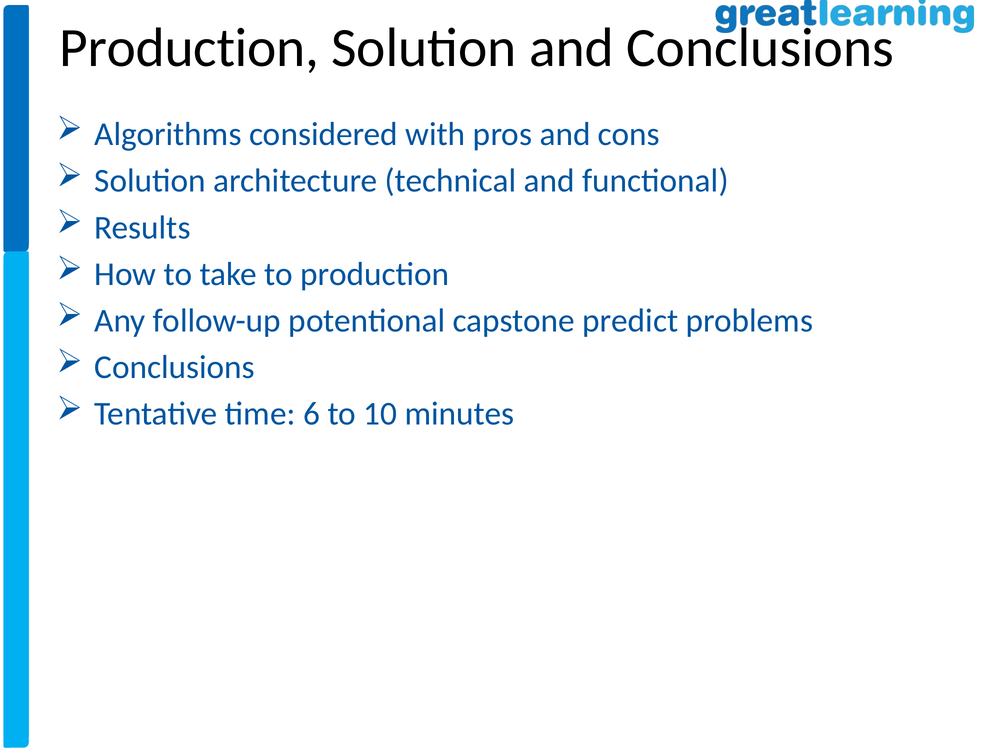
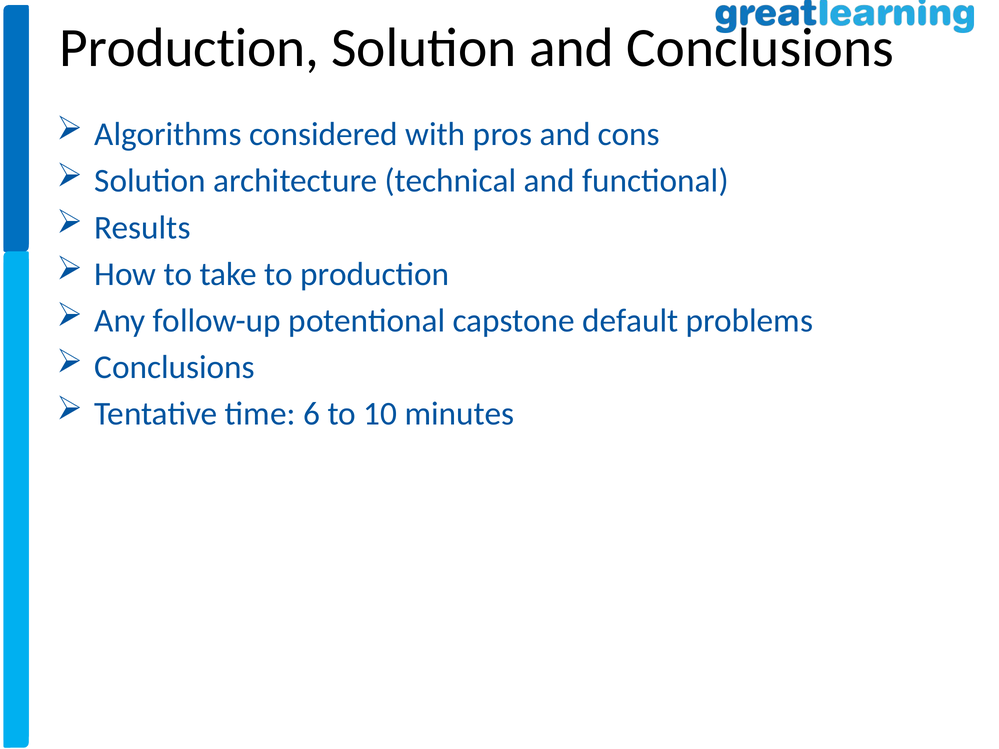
predict: predict -> default
